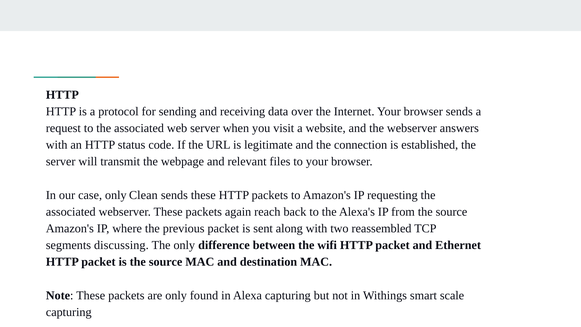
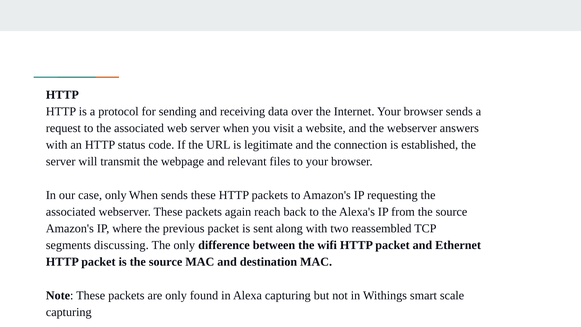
only Clean: Clean -> When
